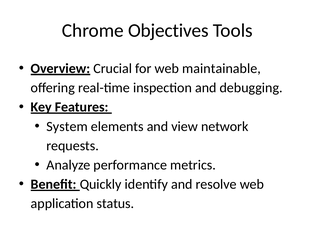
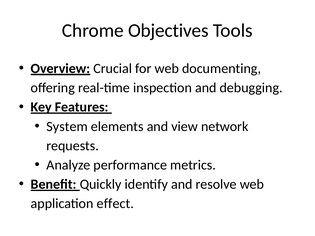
maintainable: maintainable -> documenting
status: status -> effect
